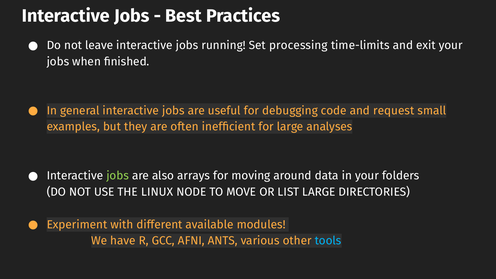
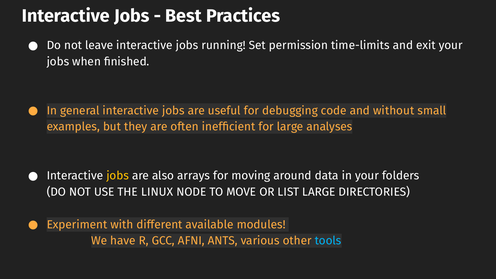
processing: processing -> permission
request: request -> without
jobs at (118, 176) colour: light green -> yellow
